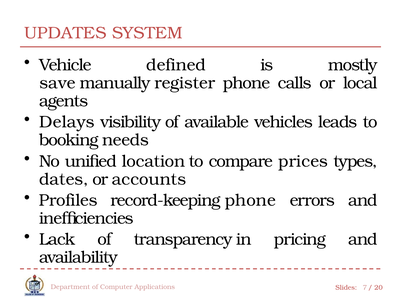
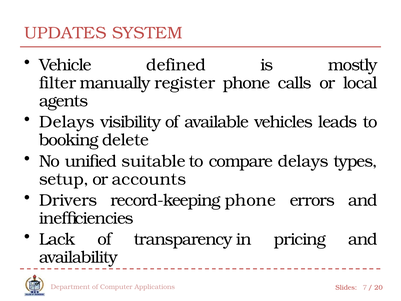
save: save -> filter
needs: needs -> delete
location: location -> suitable
compare prices: prices -> delays
dates: dates -> setup
Profiles: Profiles -> Drivers
